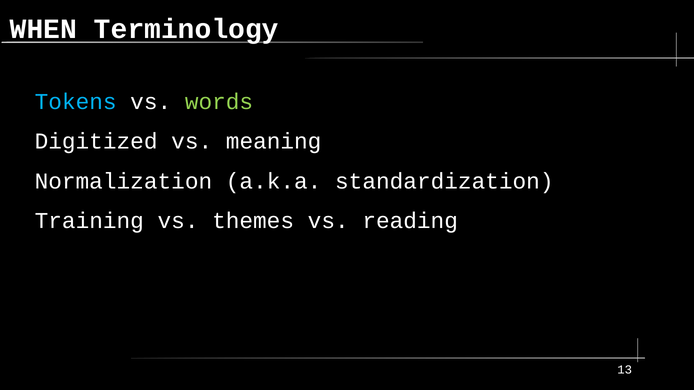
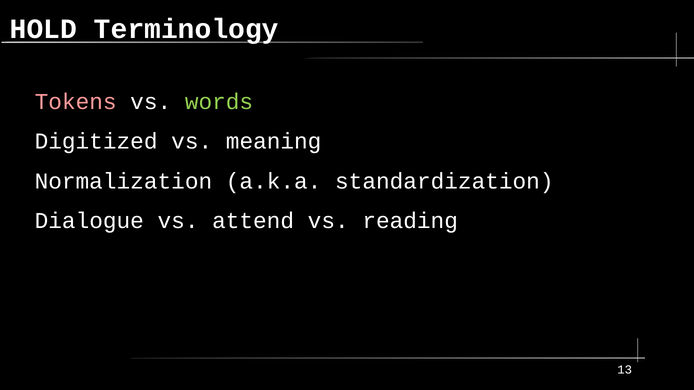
WHEN: WHEN -> HOLD
Tokens colour: light blue -> pink
Training: Training -> Dialogue
themes: themes -> attend
